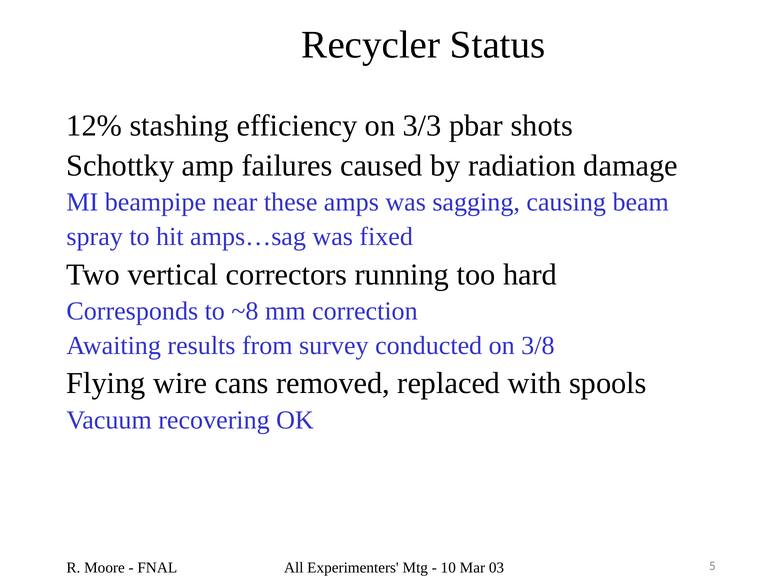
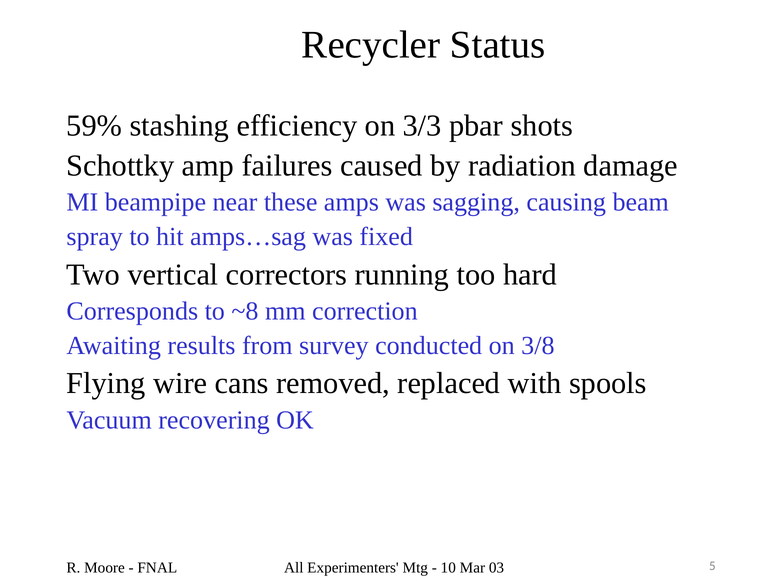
12%: 12% -> 59%
